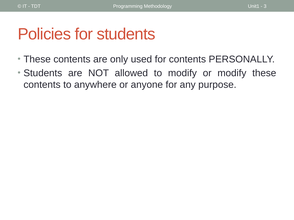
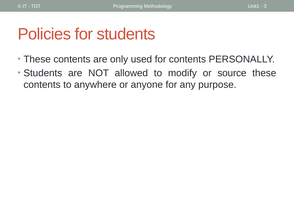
or modify: modify -> source
